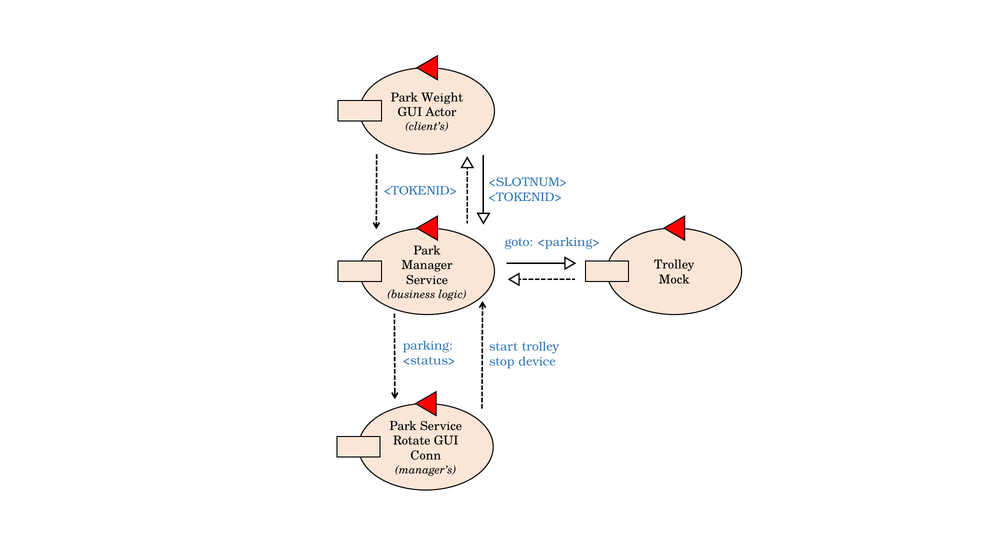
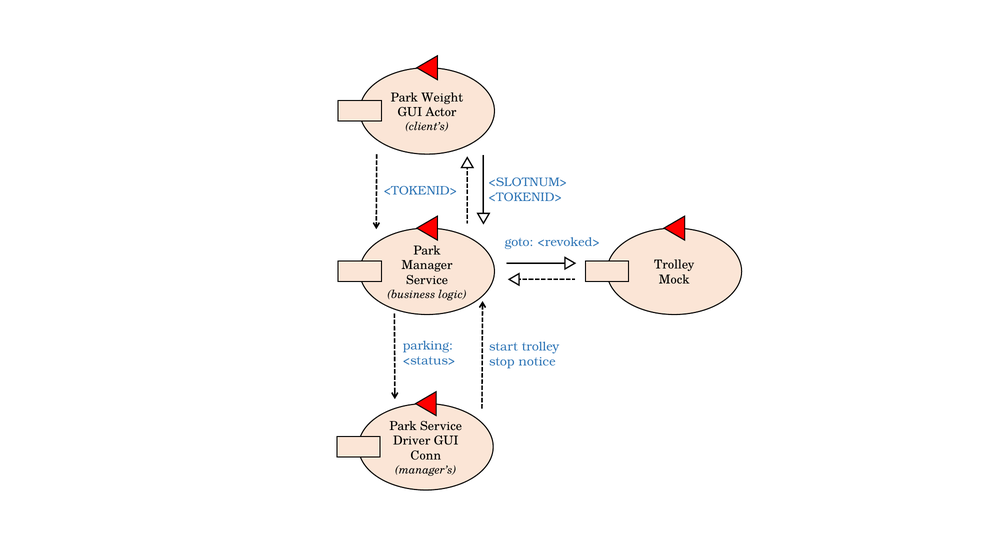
<parking>: <parking> -> <revoked>
device: device -> notice
Rotate: Rotate -> Driver
